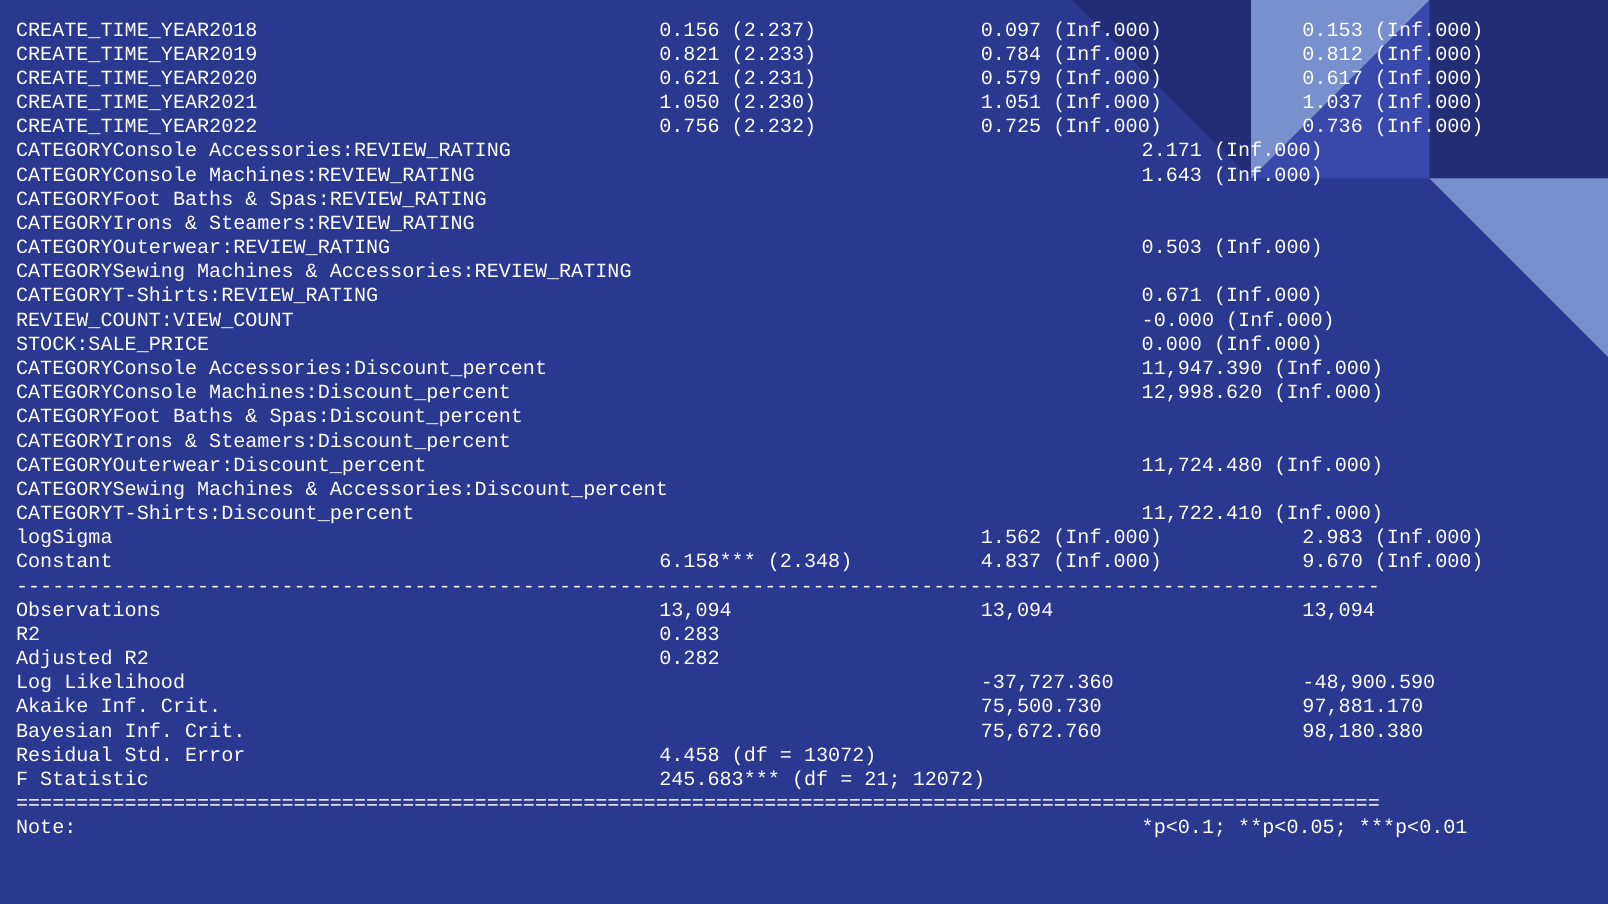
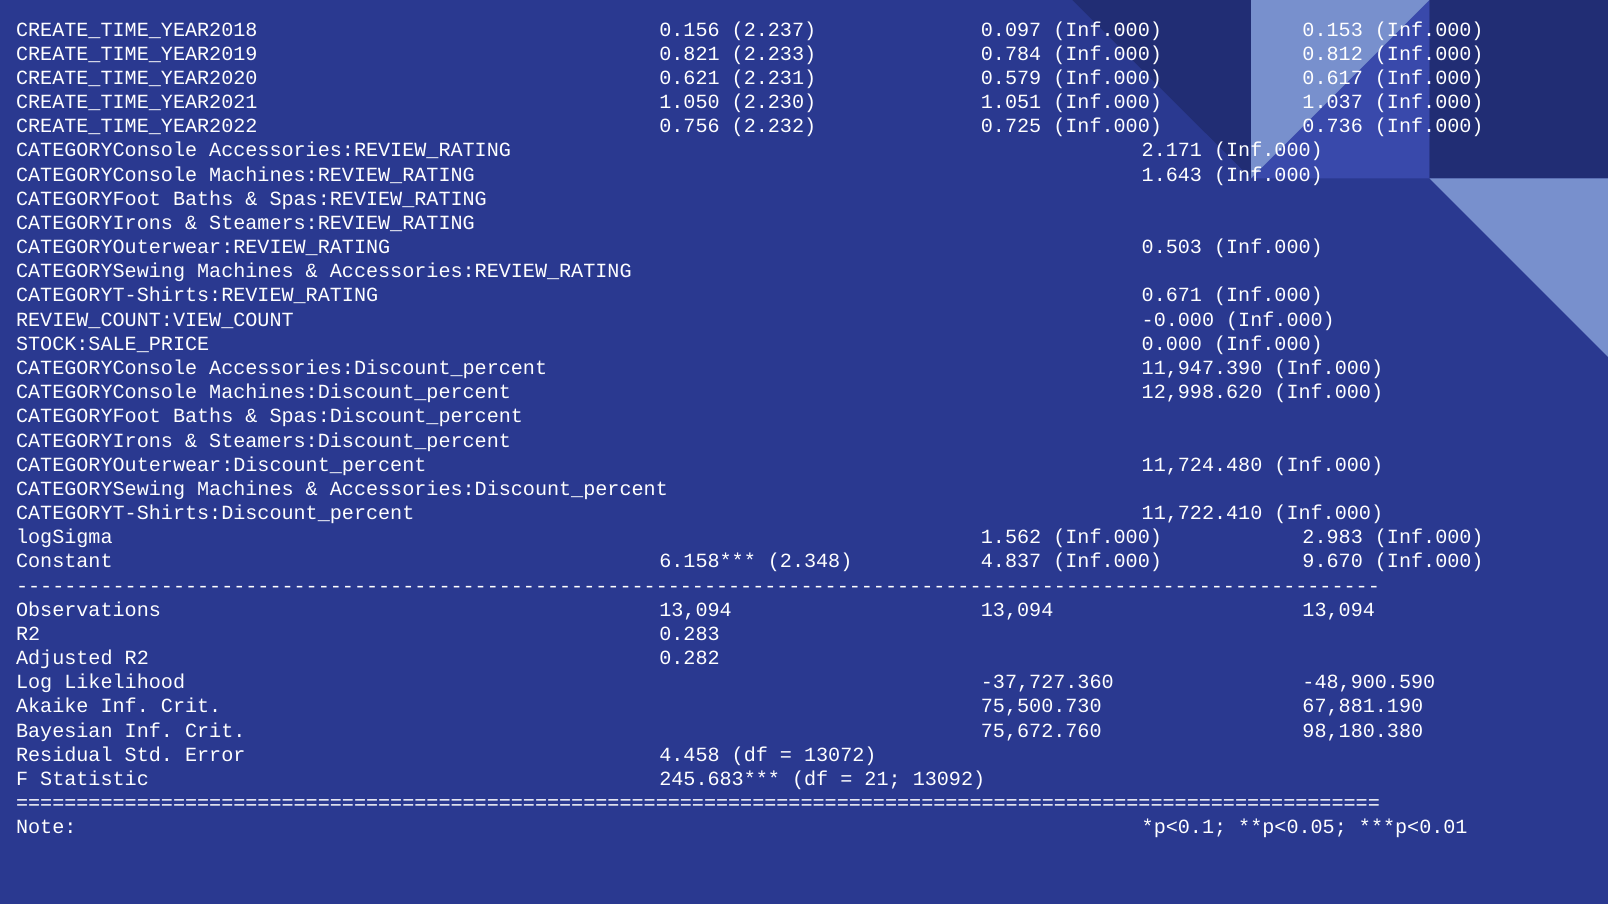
97,881.170: 97,881.170 -> 67,881.190
12072: 12072 -> 13092
